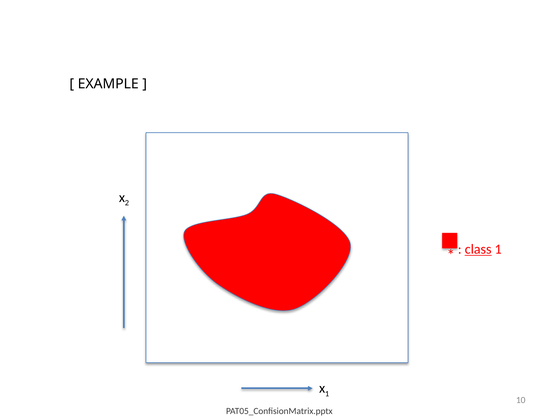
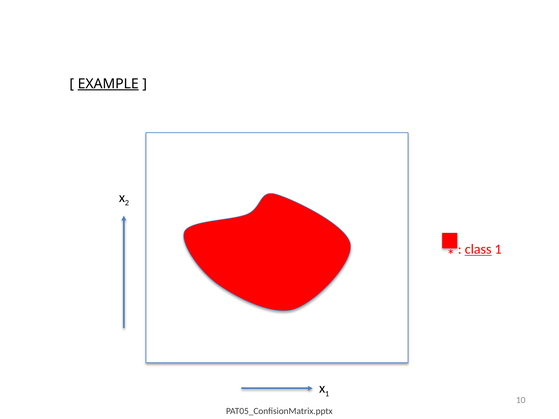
EXAMPLE underline: none -> present
